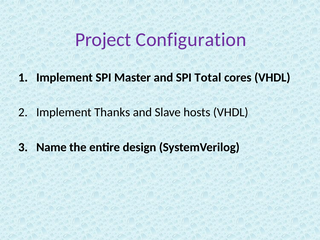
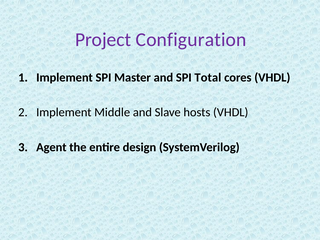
Thanks: Thanks -> Middle
Name: Name -> Agent
